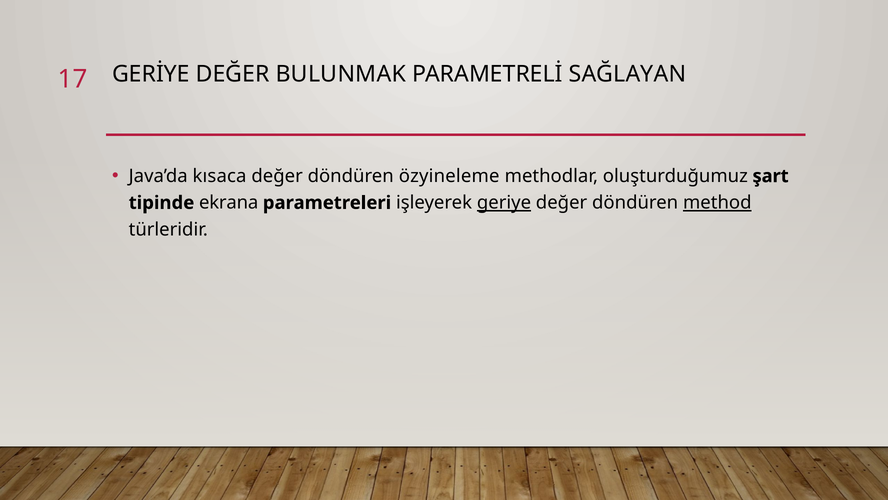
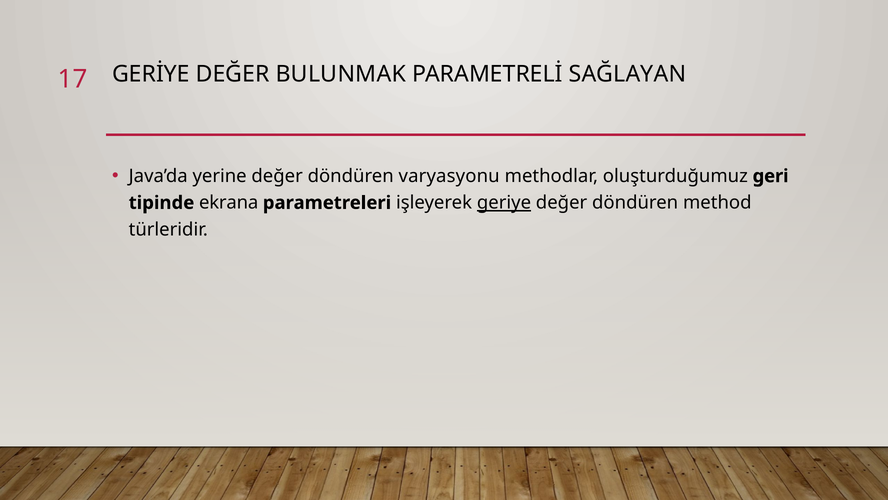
kısaca: kısaca -> yerine
özyineleme: özyineleme -> varyasyonu
şart: şart -> geri
method underline: present -> none
